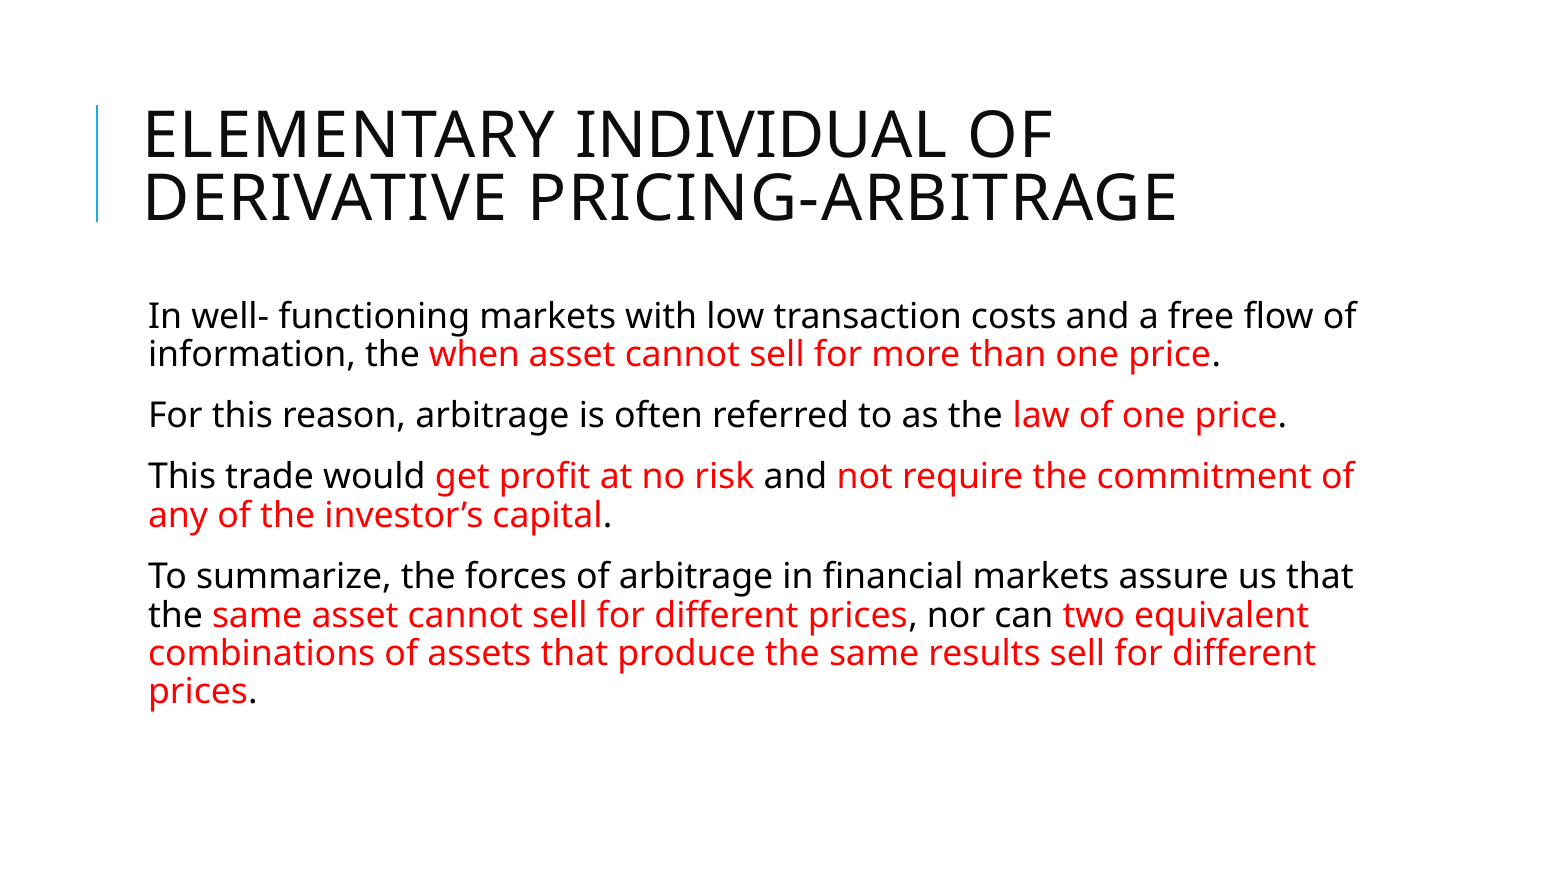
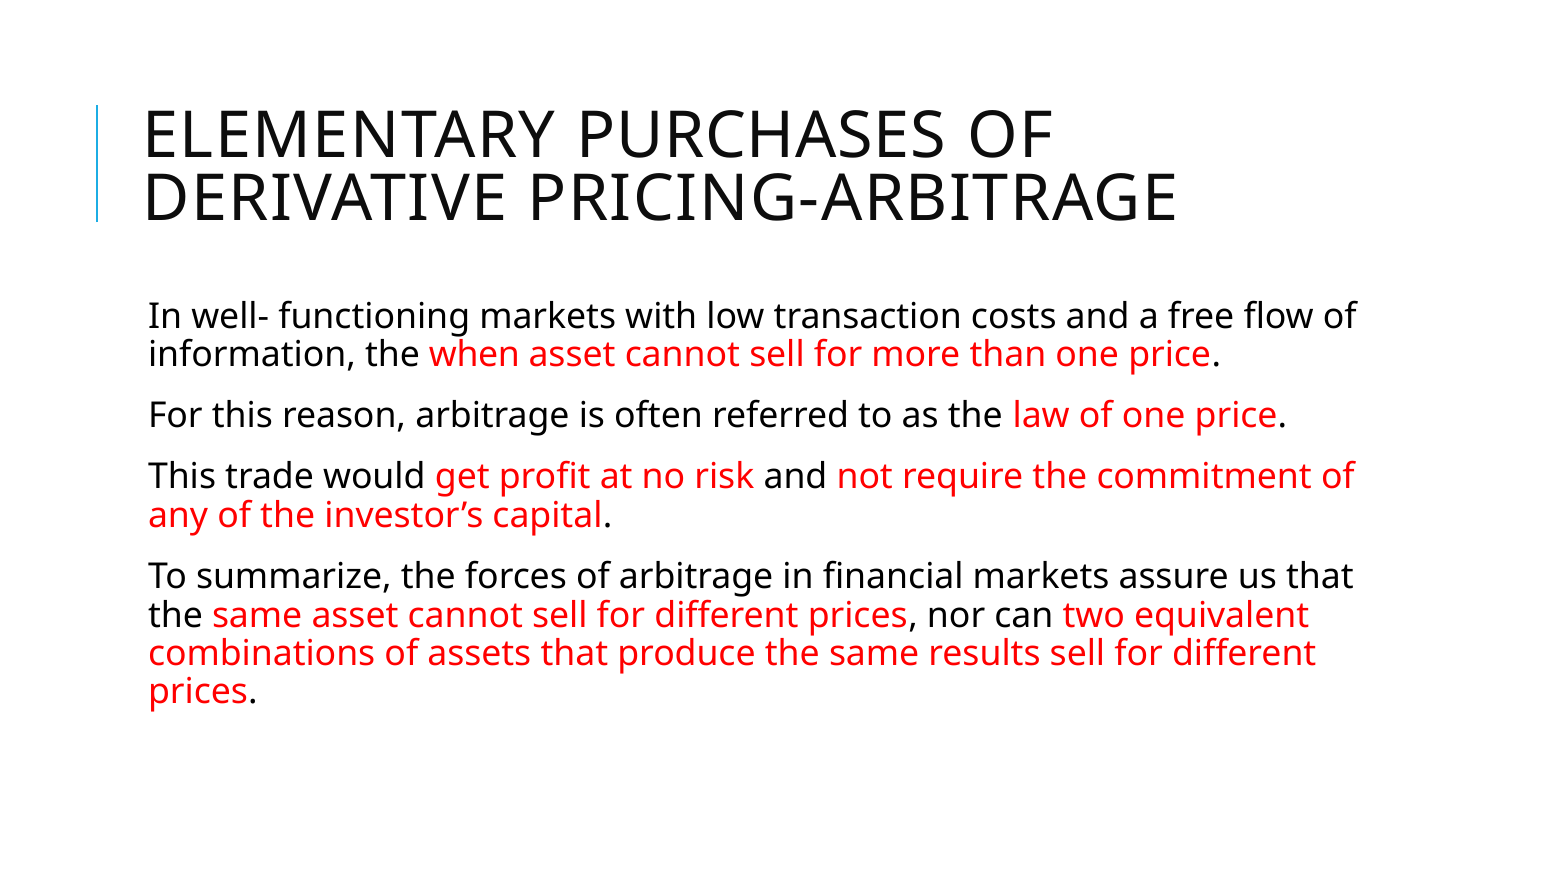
INDIVIDUAL: INDIVIDUAL -> PURCHASES
